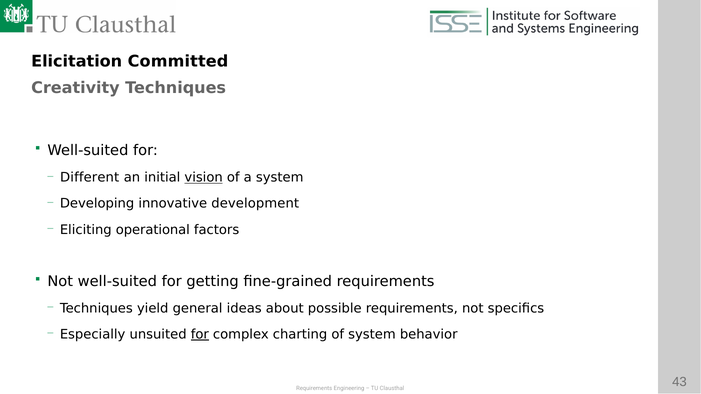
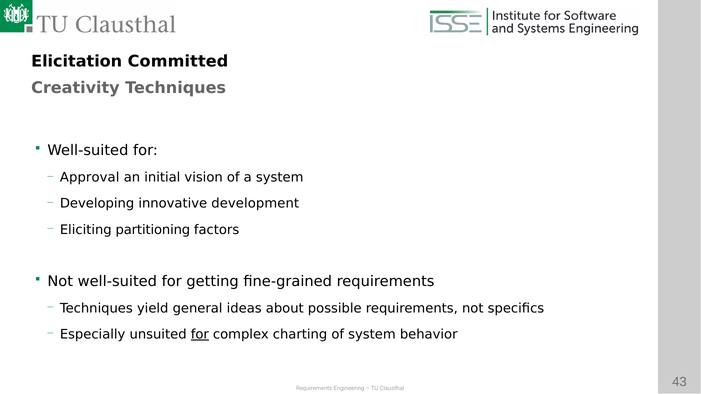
Different: Different -> Approval
vision underline: present -> none
operational: operational -> partitioning
